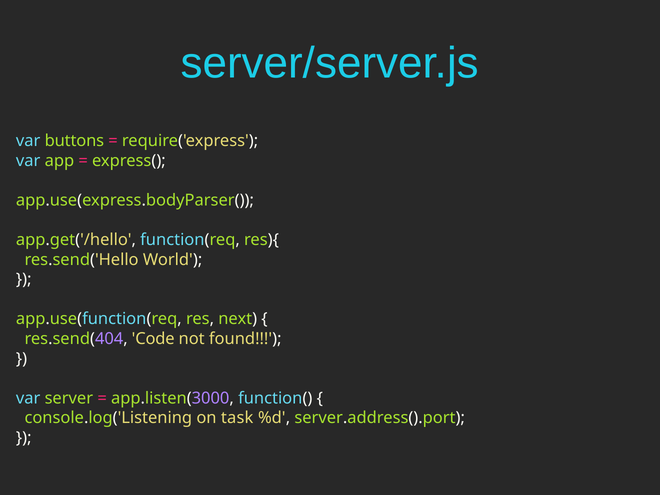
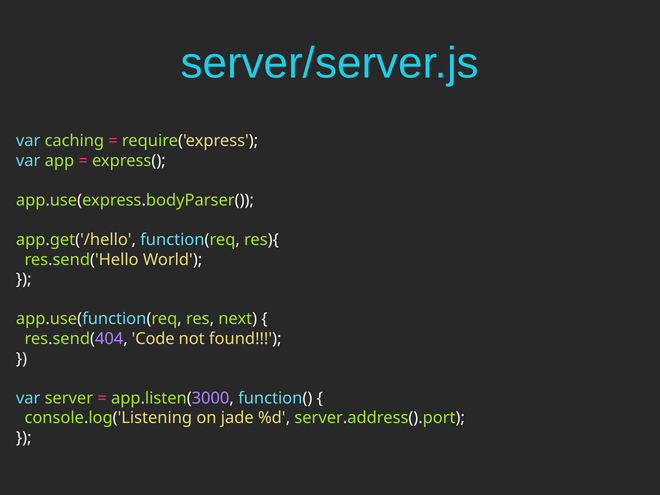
buttons: buttons -> caching
task: task -> jade
